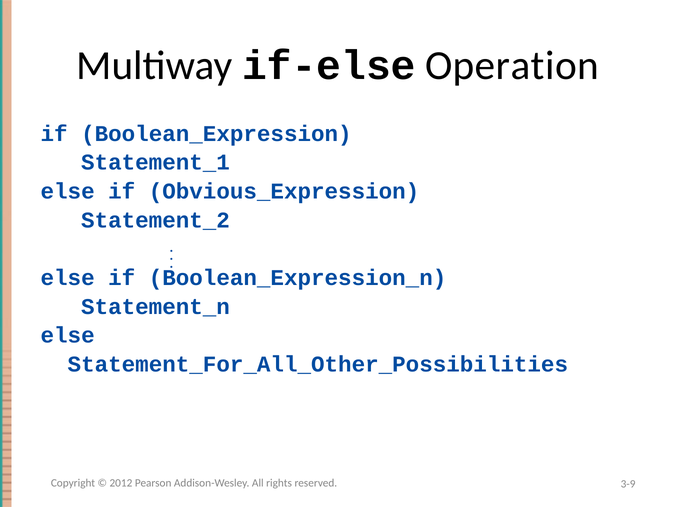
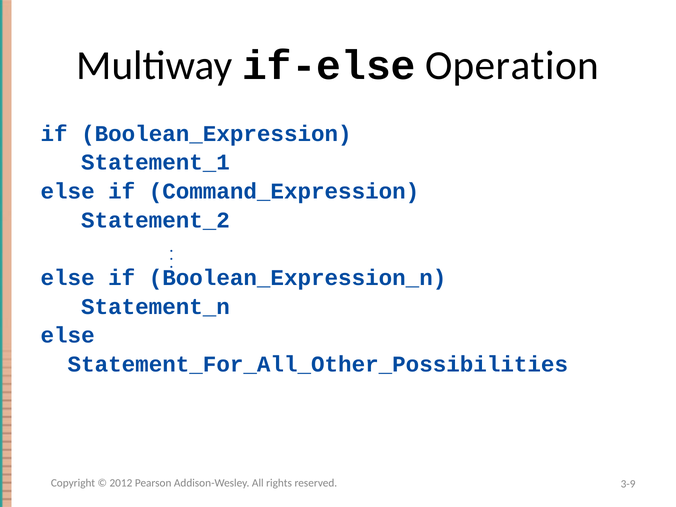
Obvious_Expression: Obvious_Expression -> Command_Expression
